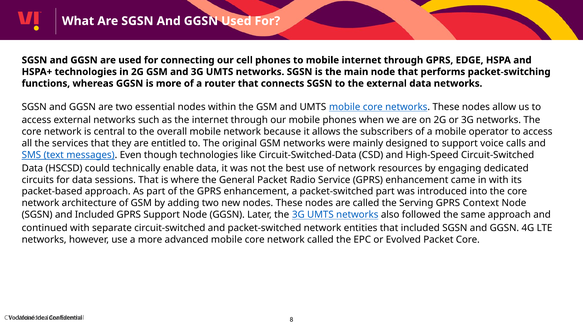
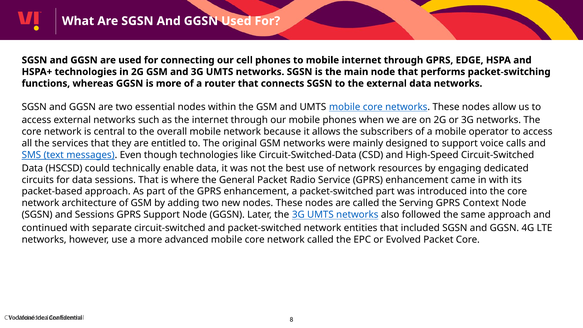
and Included: Included -> Sessions
